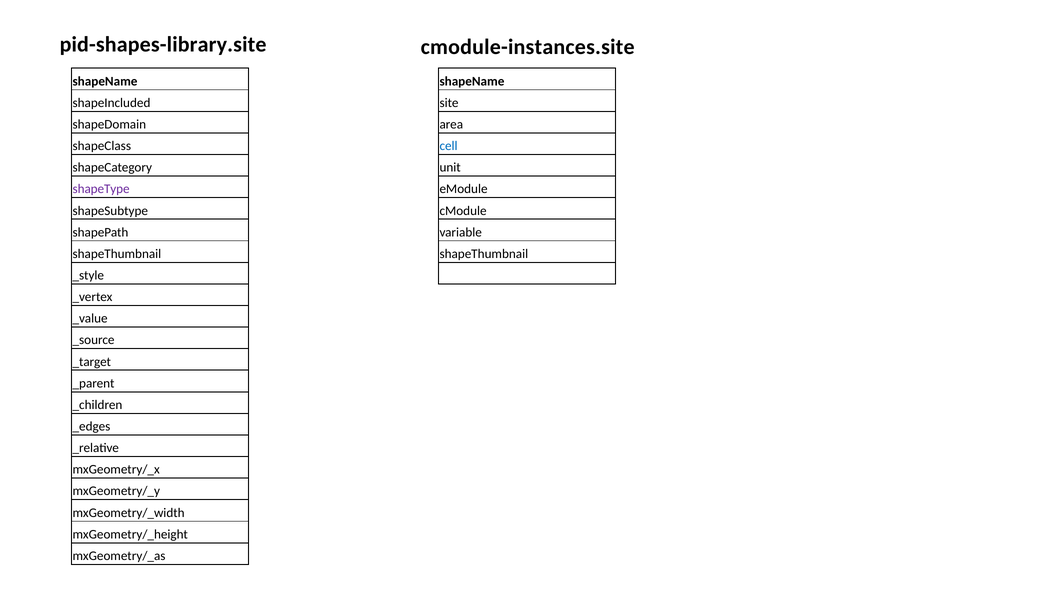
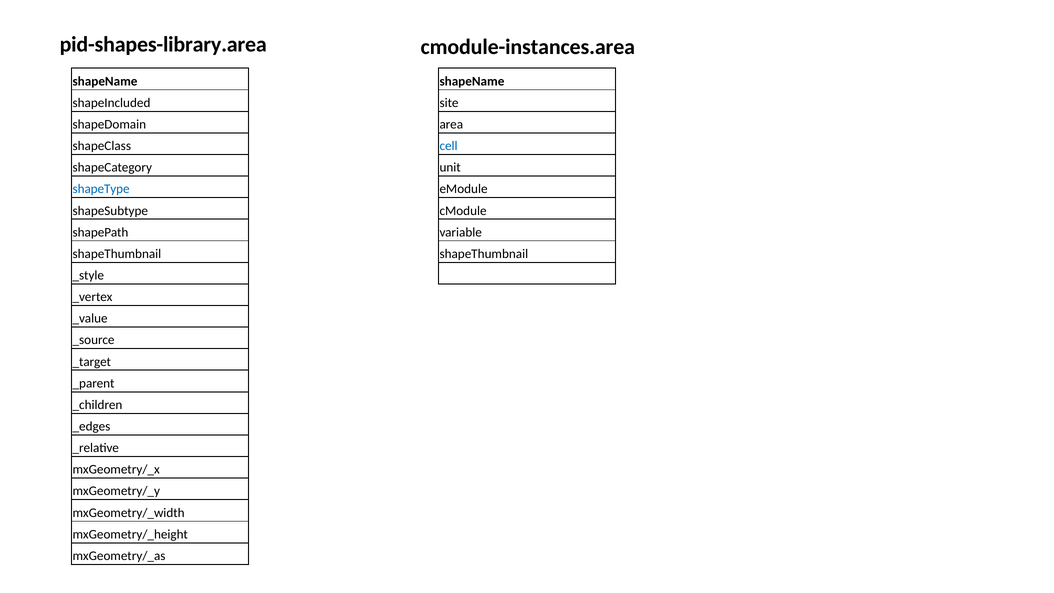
pid-shapes-library.site: pid-shapes-library.site -> pid-shapes-library.area
cmodule-instances.site: cmodule-instances.site -> cmodule-instances.area
shapeType colour: purple -> blue
